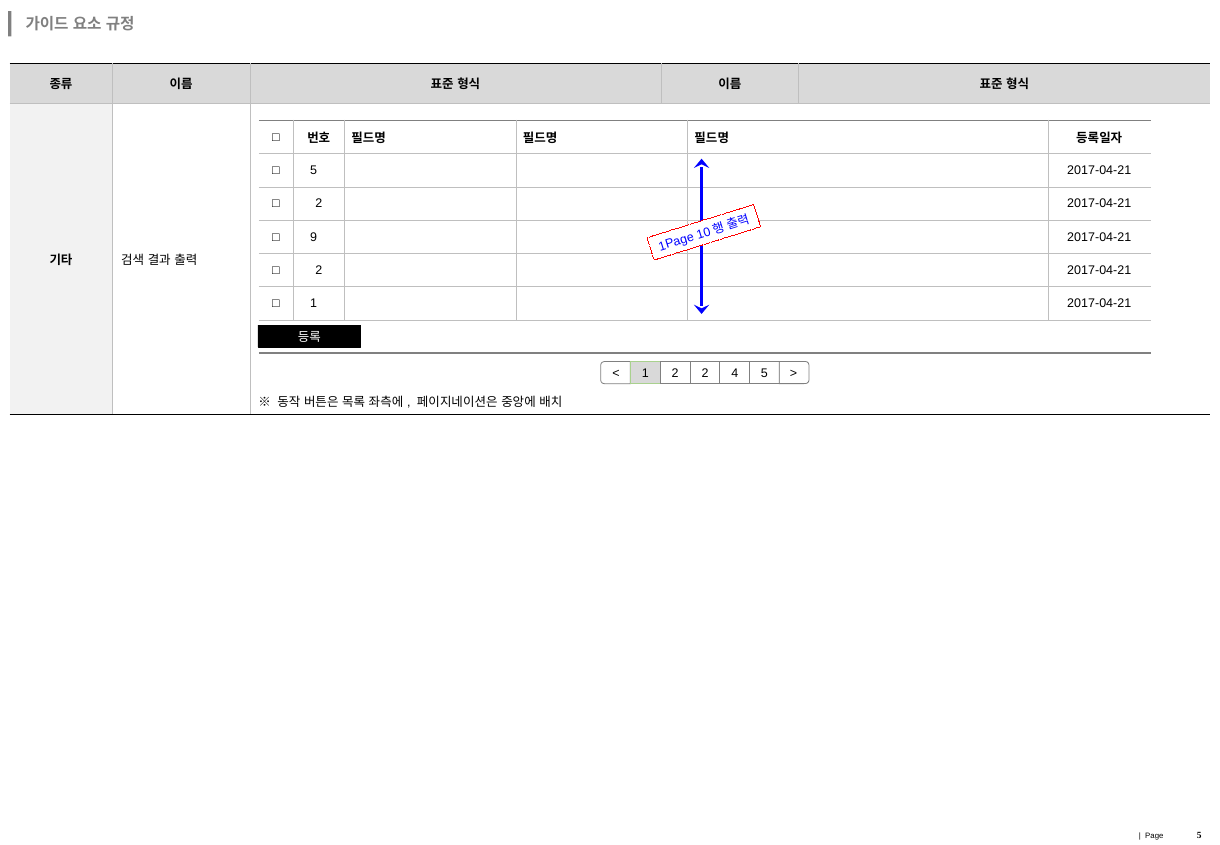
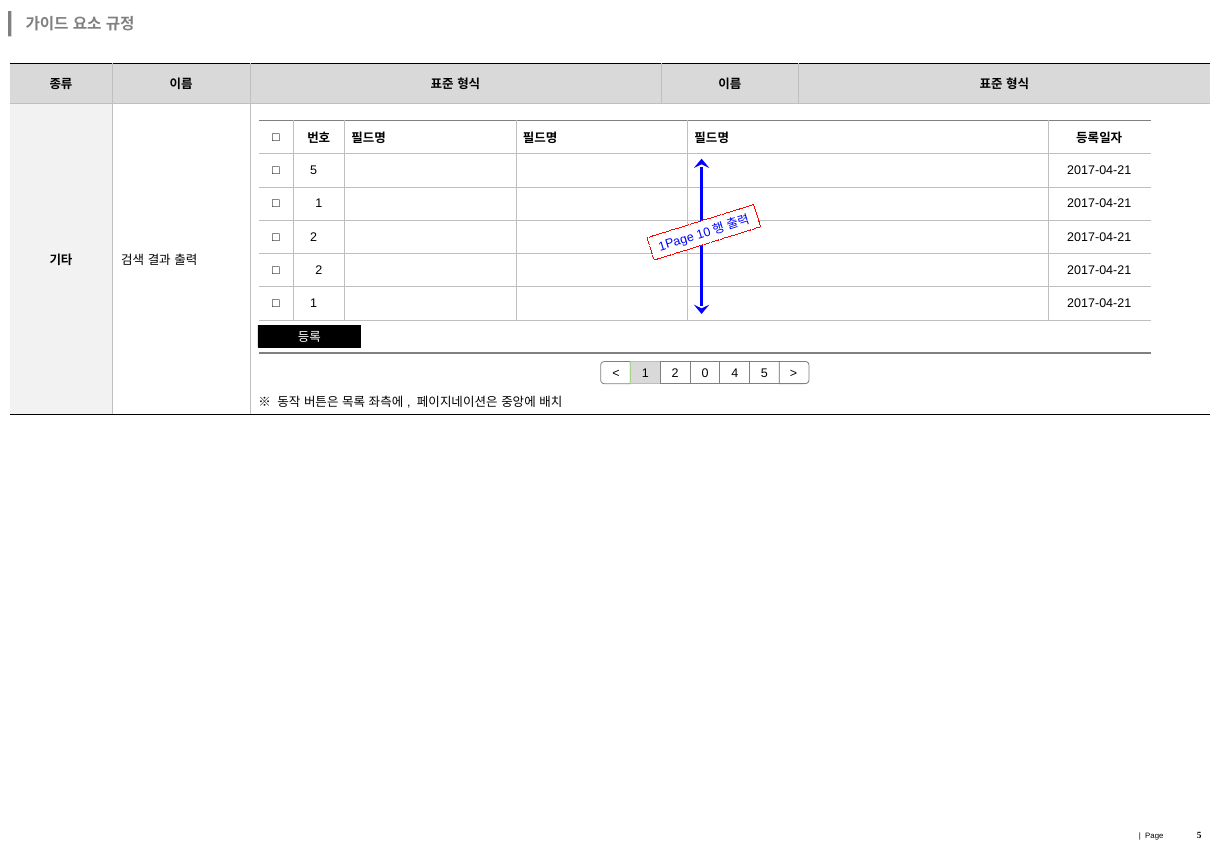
2 at (319, 204): 2 -> 1
9 at (314, 237): 9 -> 2
2 2: 2 -> 0
